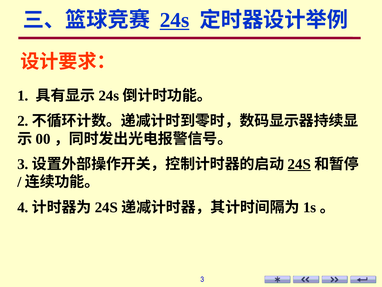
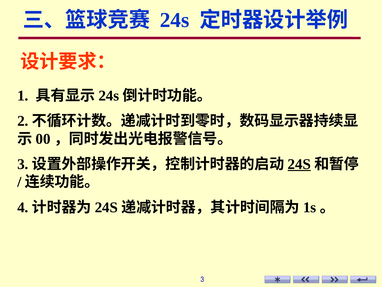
24s at (175, 20) underline: present -> none
